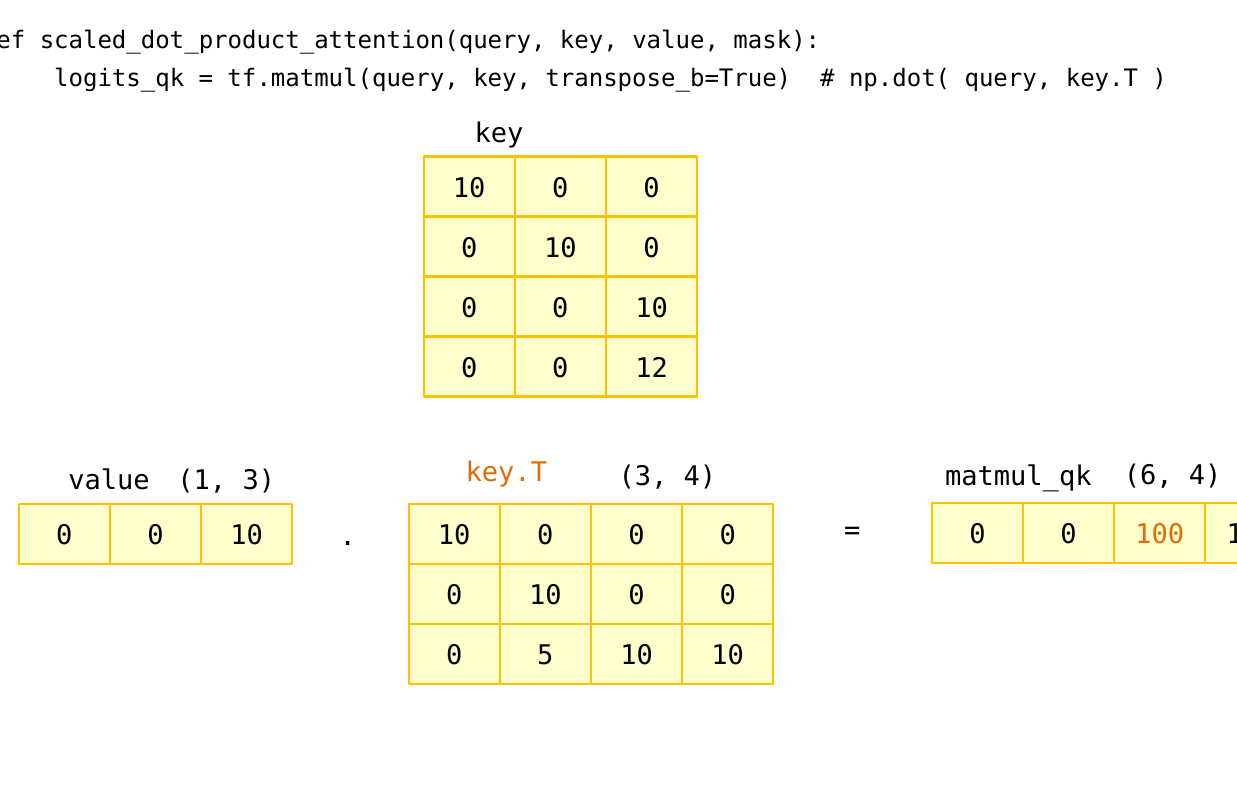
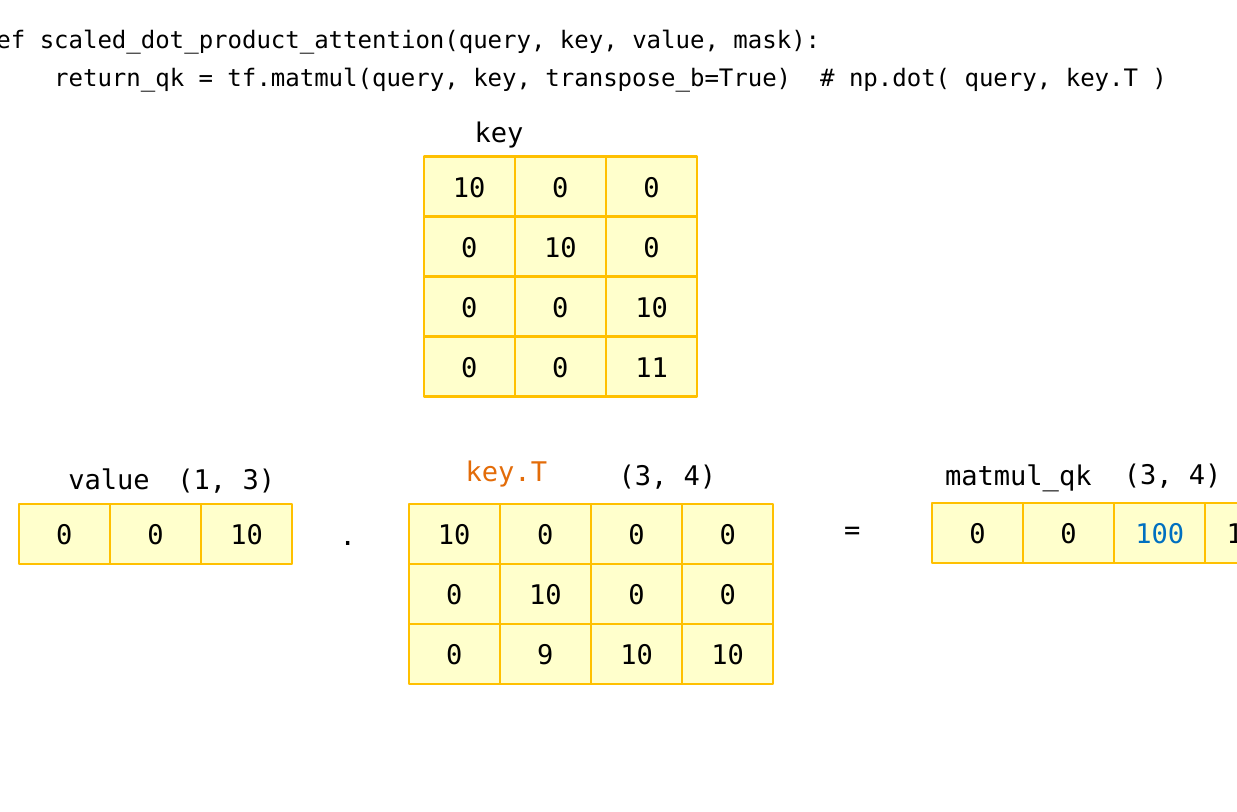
logits_qk: logits_qk -> return_qk
12: 12 -> 11
6 at (1148, 476): 6 -> 3
100 at (1160, 535) colour: orange -> blue
5: 5 -> 9
